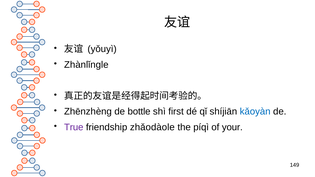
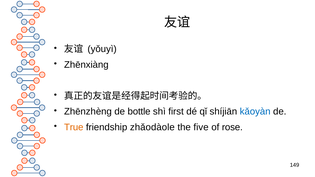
Zhànlǐngle: Zhànlǐngle -> Zhēnxiàng
True colour: purple -> orange
píqì: píqì -> five
your: your -> rose
